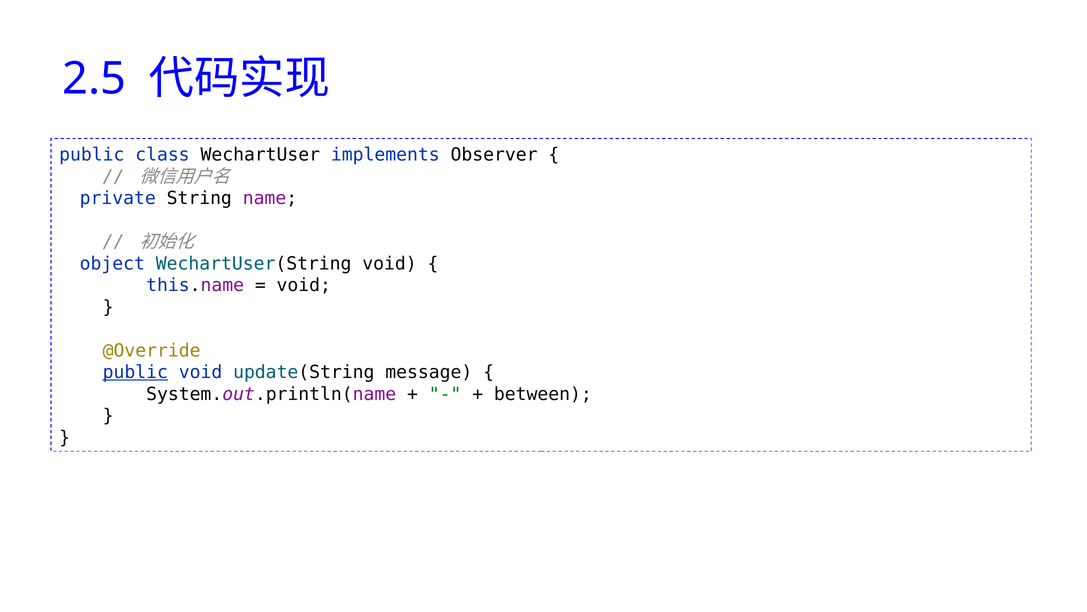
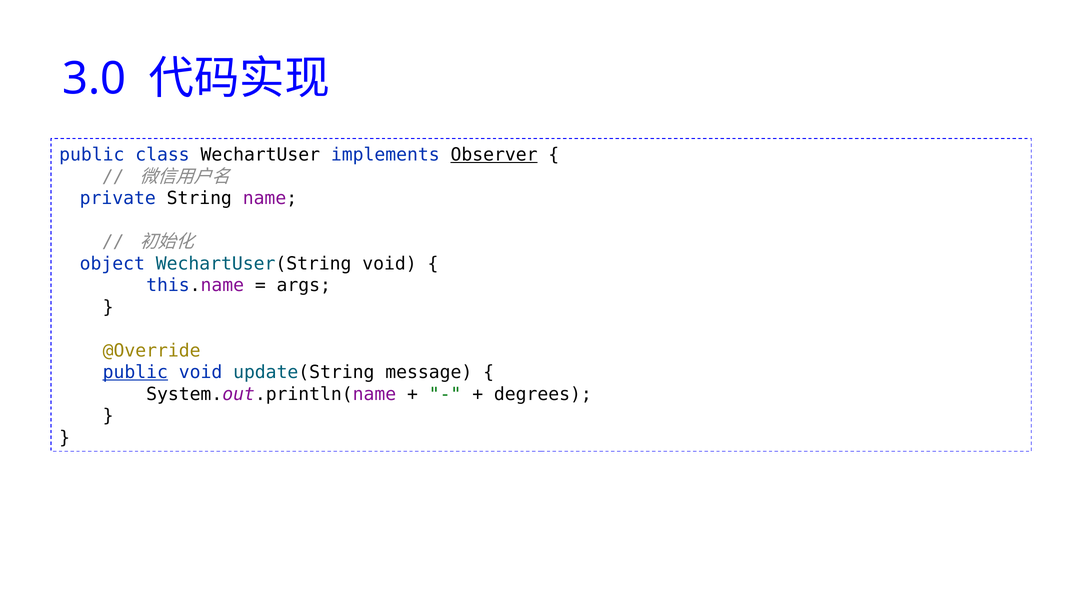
2.5: 2.5 -> 3.0
Observer underline: none -> present
void at (304, 285): void -> args
between: between -> degrees
